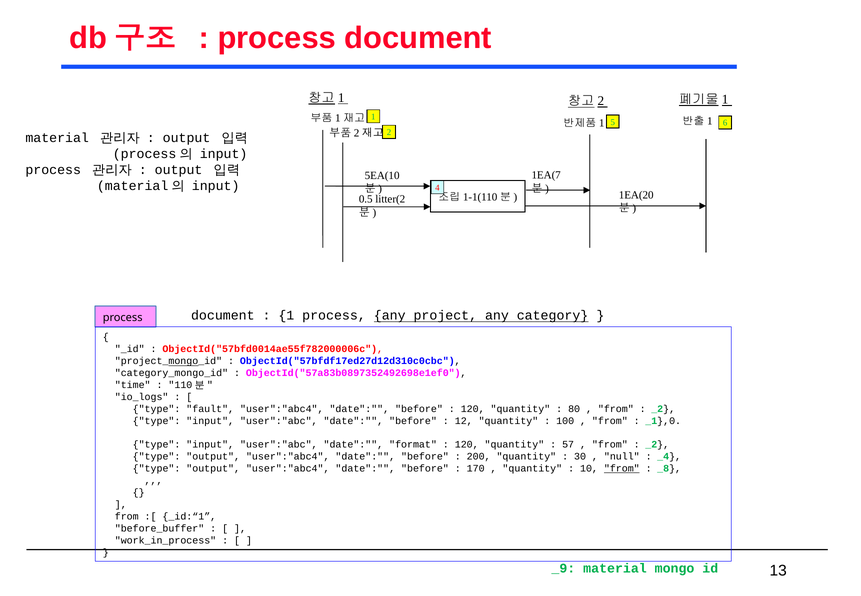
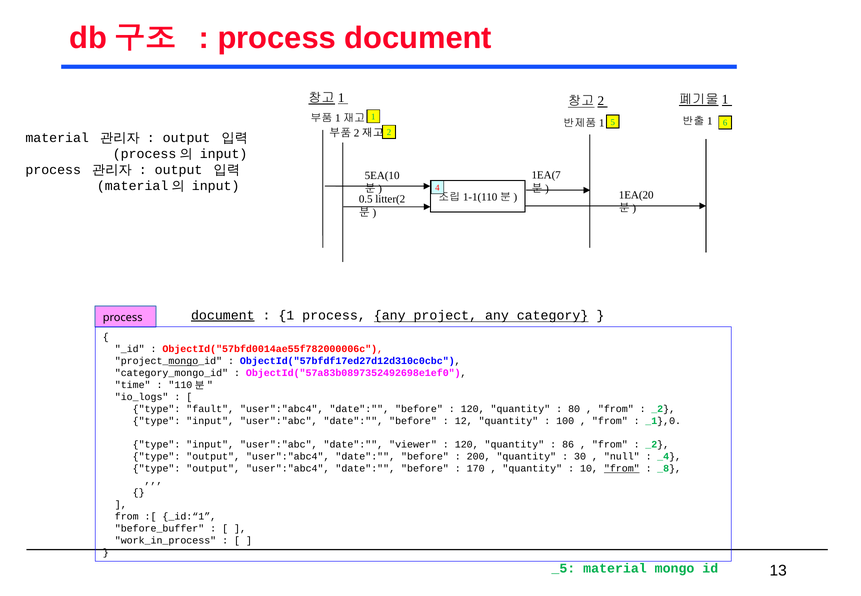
document at (223, 315) underline: none -> present
format: format -> viewer
57: 57 -> 86
_9: _9 -> _5
